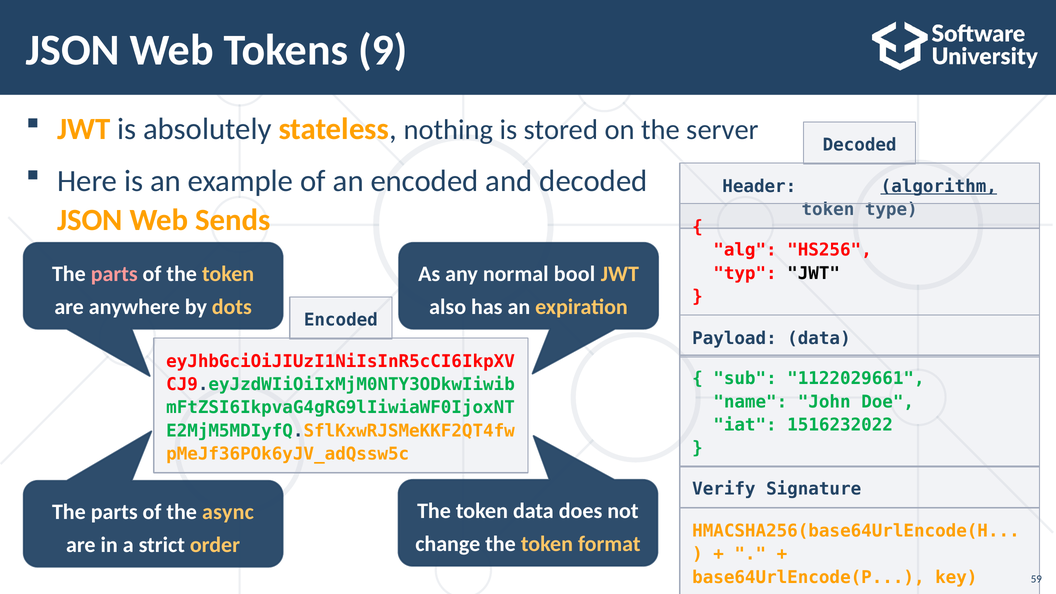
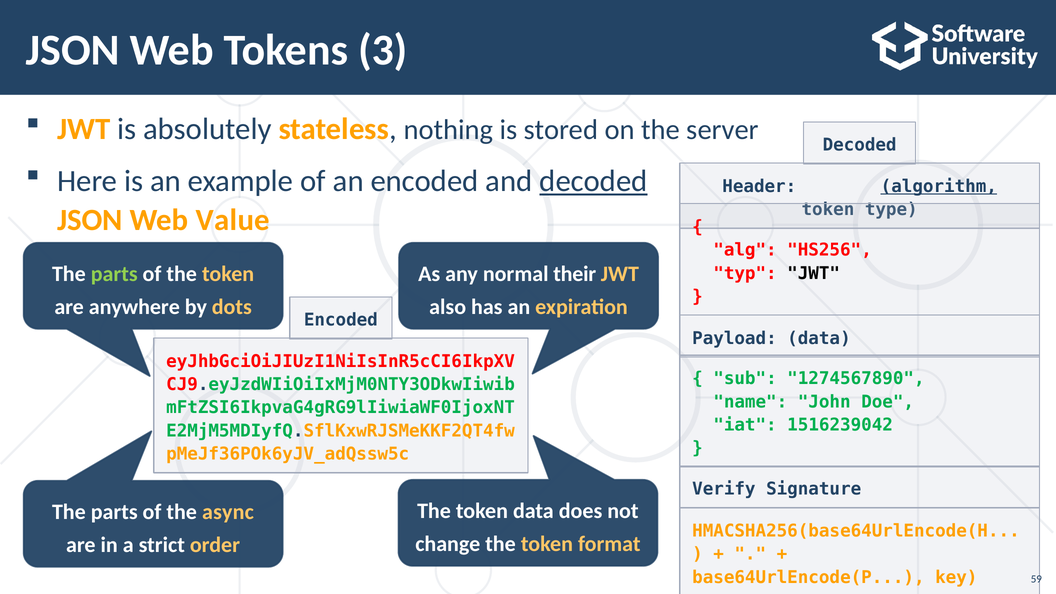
9: 9 -> 3
decoded at (593, 181) underline: none -> present
Sends: Sends -> Value
parts at (114, 274) colour: pink -> light green
bool: bool -> their
1122029661: 1122029661 -> 1274567890
1516232022: 1516232022 -> 1516239042
